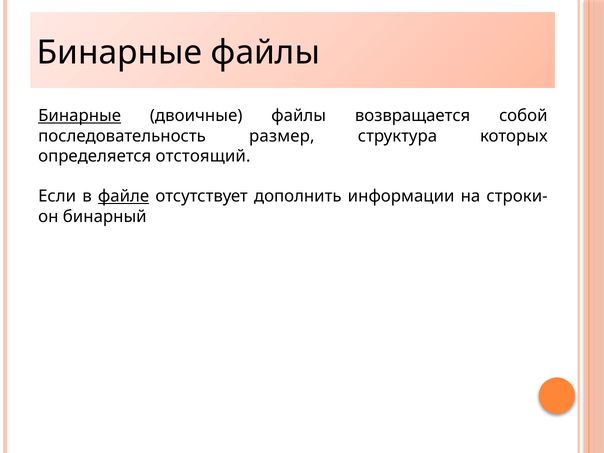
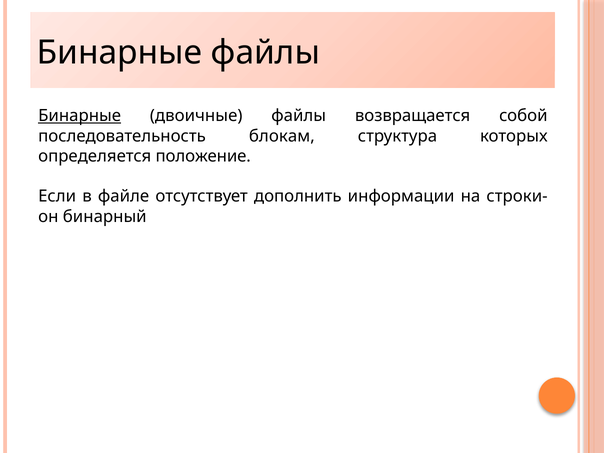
размер: размер -> блокам
отстоящий: отстоящий -> положение
файле underline: present -> none
